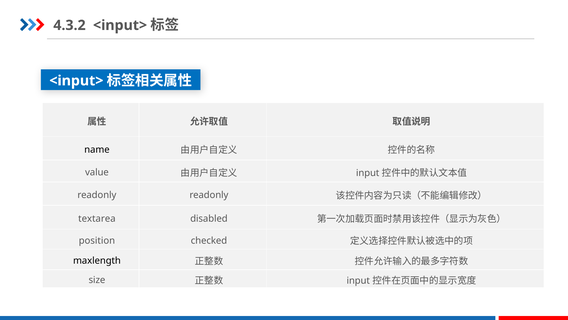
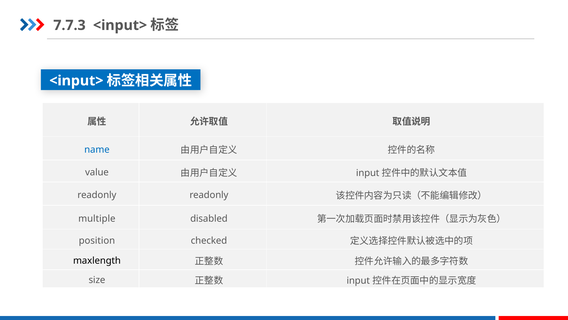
4.3.2: 4.3.2 -> 7.7.3
name colour: black -> blue
textarea: textarea -> multiple
